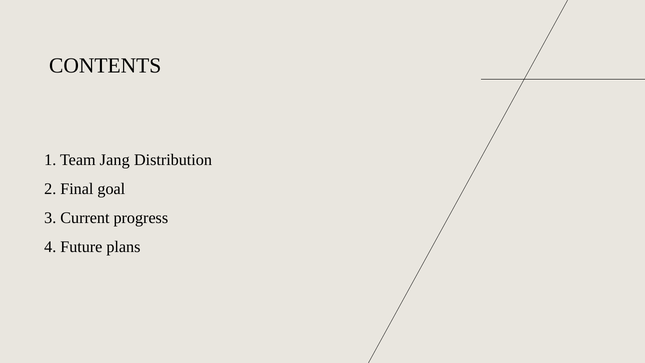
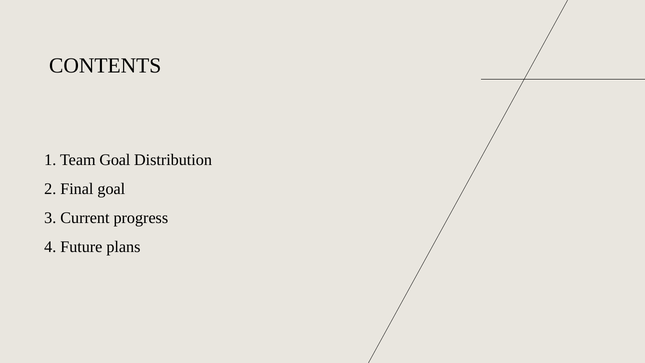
Team Jang: Jang -> Goal
